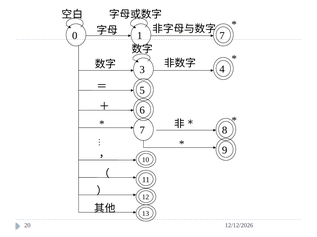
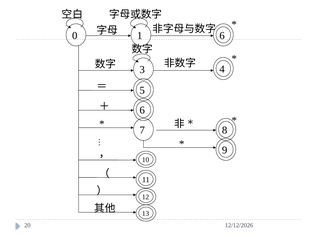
1 7: 7 -> 6
